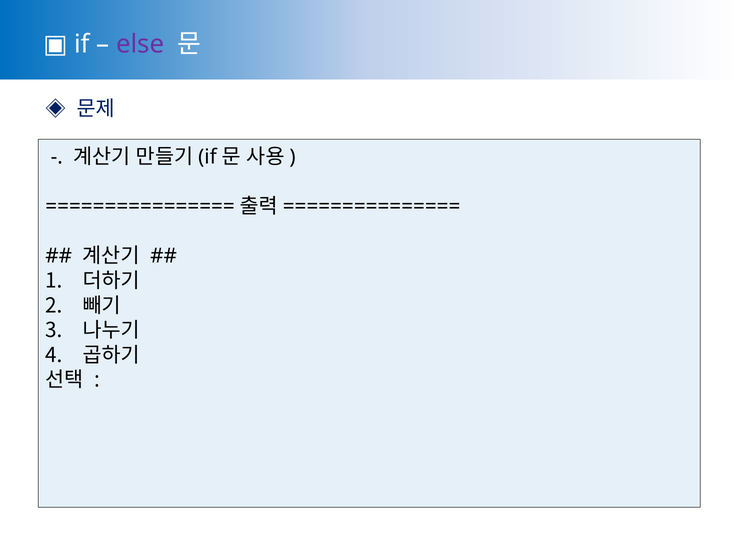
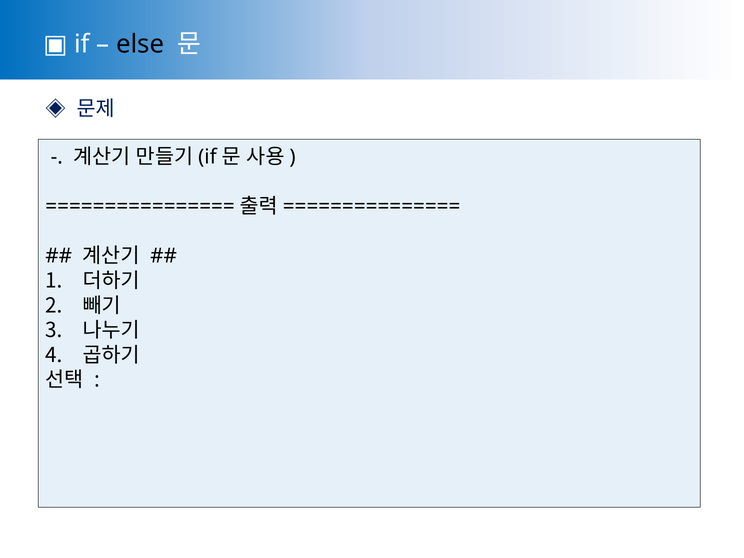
else colour: purple -> black
